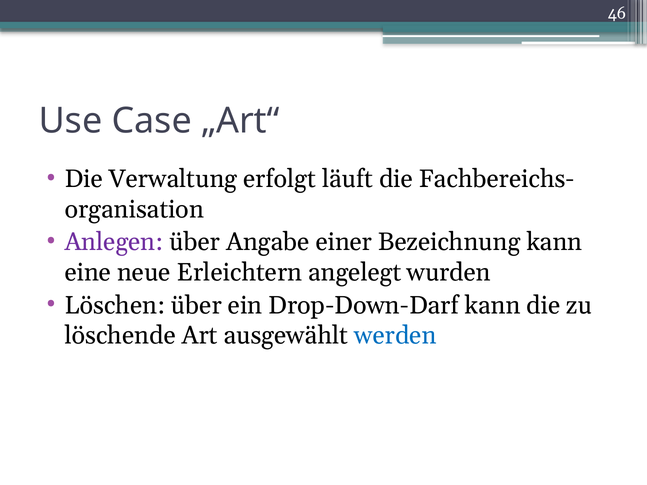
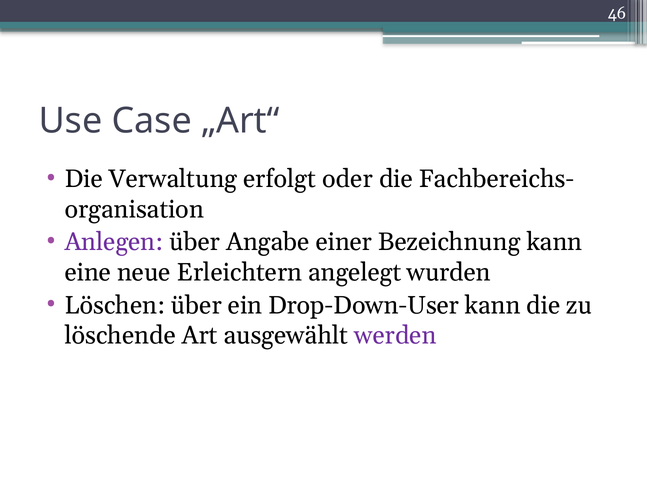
läuft: läuft -> oder
Drop-Down-Darf: Drop-Down-Darf -> Drop-Down-User
werden colour: blue -> purple
